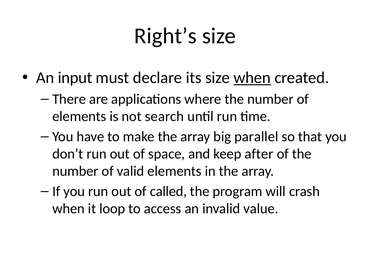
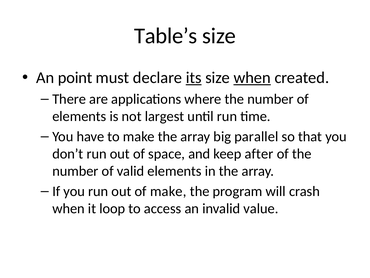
Right’s: Right’s -> Table’s
input: input -> point
its underline: none -> present
search: search -> largest
of called: called -> make
